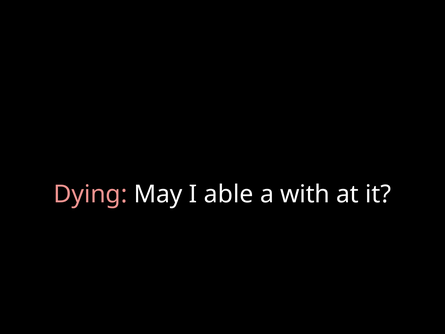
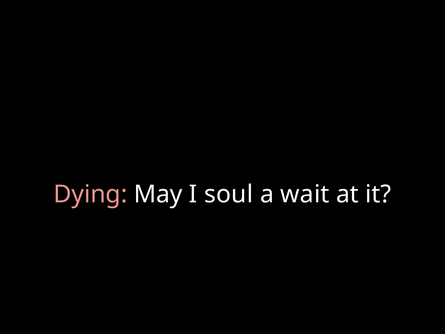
able: able -> soul
with: with -> wait
